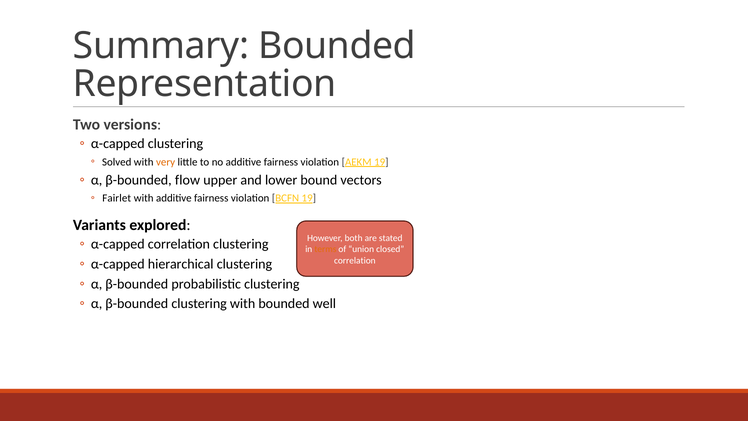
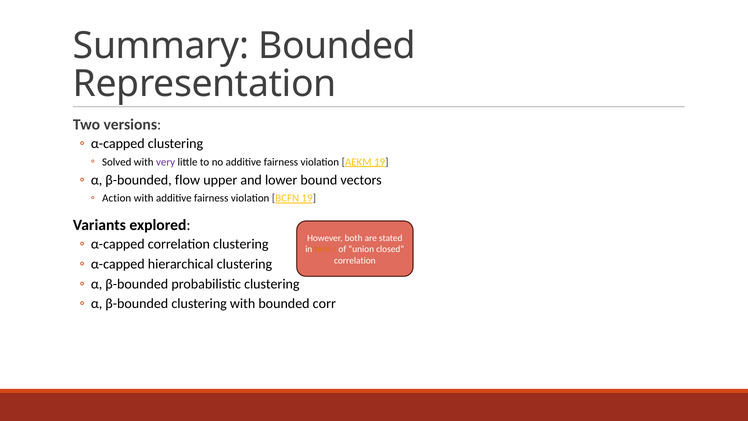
very colour: orange -> purple
Fairlet: Fairlet -> Action
well: well -> corr
